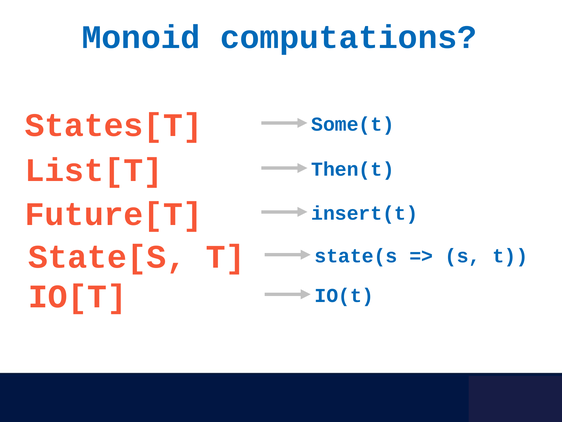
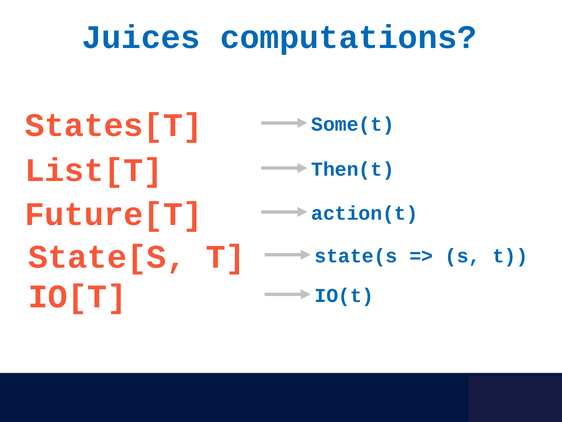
Monoid: Monoid -> Juices
insert(t: insert(t -> action(t
